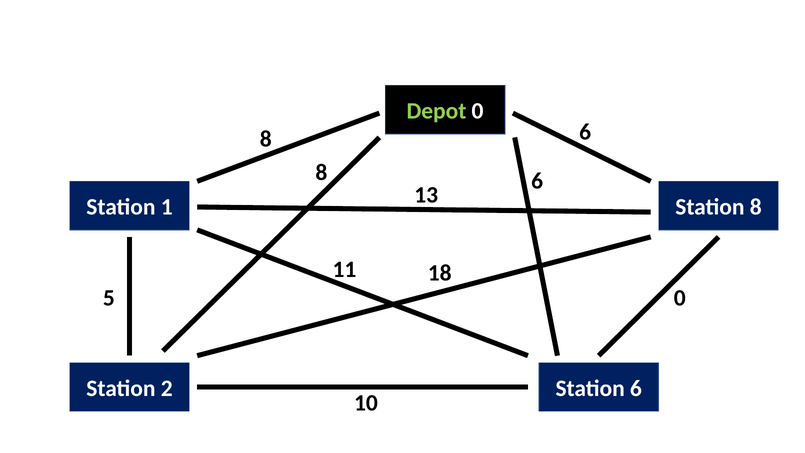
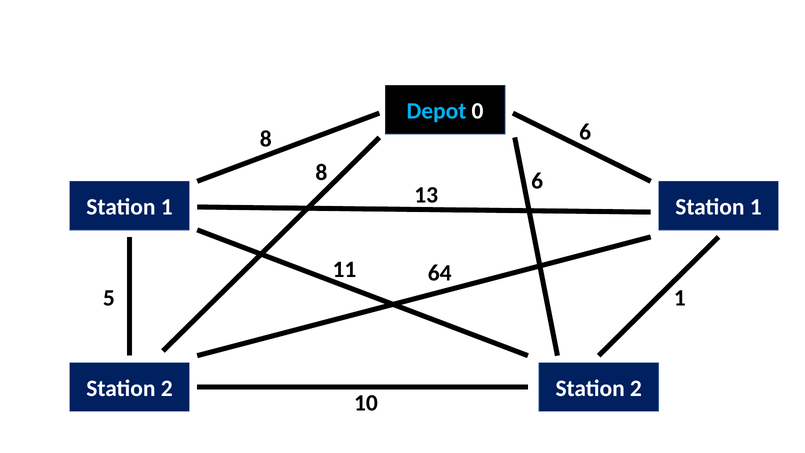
Depot colour: light green -> light blue
8 at (756, 207): 8 -> 1
18: 18 -> 64
5 0: 0 -> 1
6 at (636, 388): 6 -> 2
